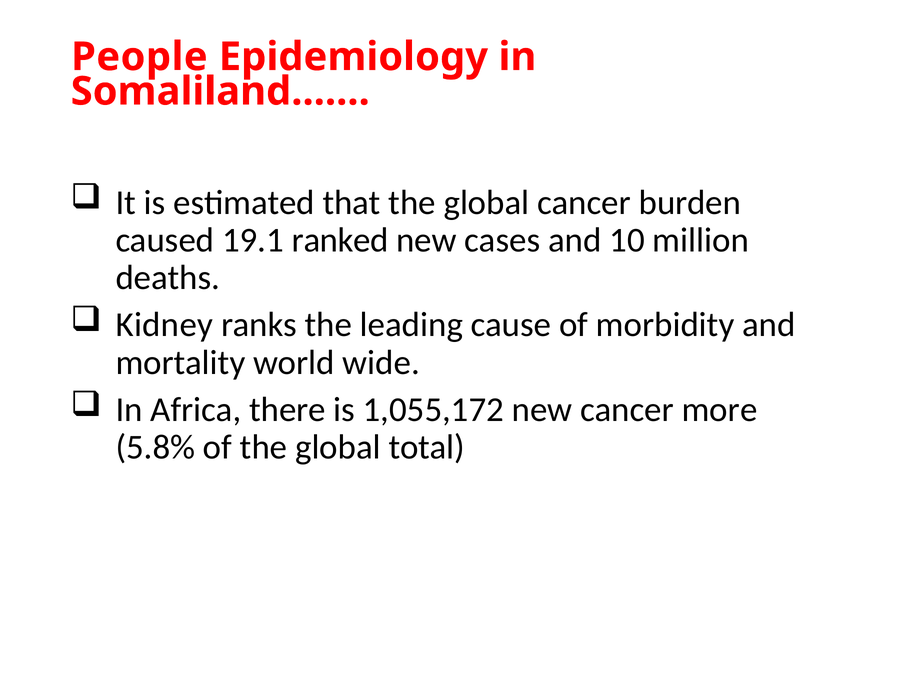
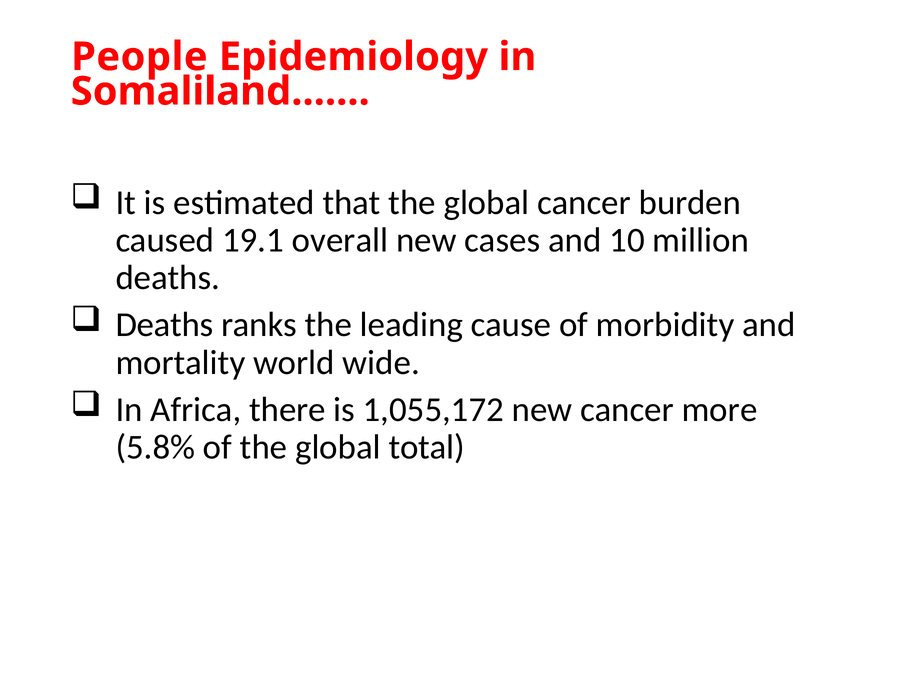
ranked: ranked -> overall
Kidney at (164, 325): Kidney -> Deaths
